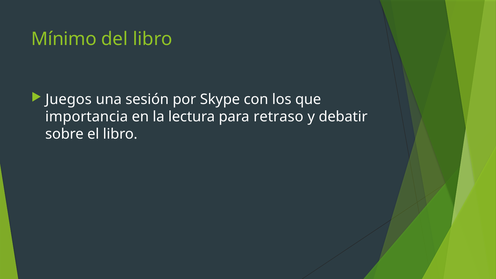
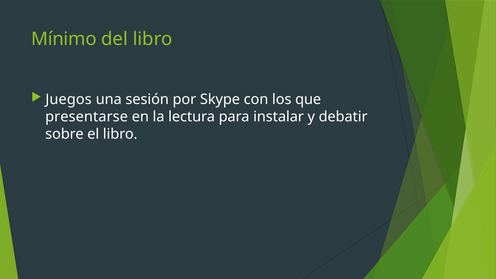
importancia: importancia -> presentarse
retraso: retraso -> instalar
